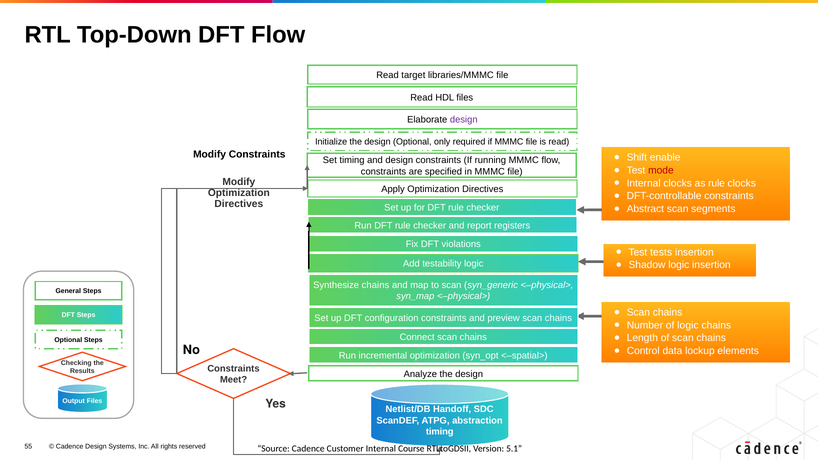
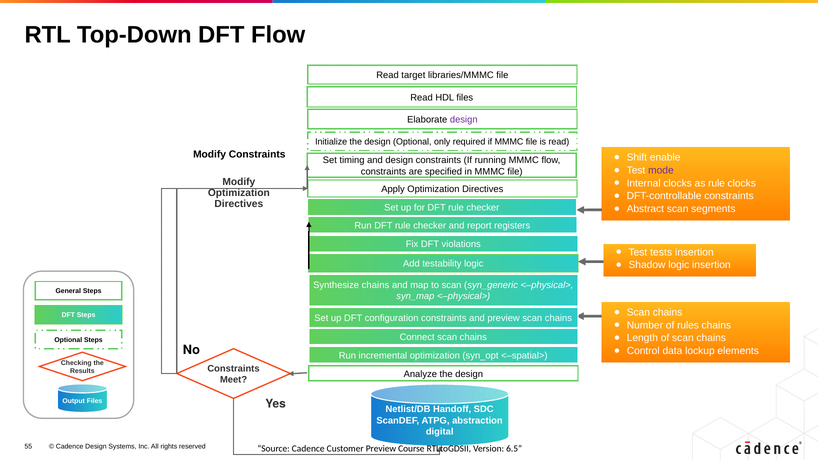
mode colour: red -> purple
of logic: logic -> rules
timing at (440, 432): timing -> digital
Customer Internal: Internal -> Preview
5.1: 5.1 -> 6.5
